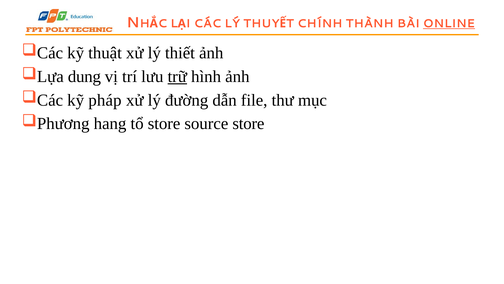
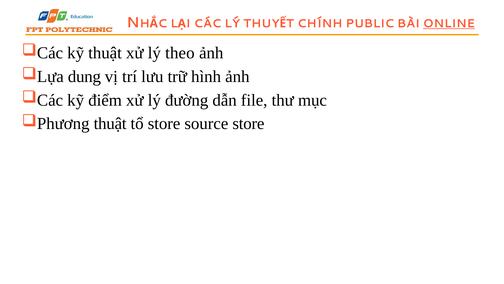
THÀNH: THÀNH -> PUBLIC
thiết: thiết -> theo
trữ underline: present -> none
pháp: pháp -> điểm
Phương hang: hang -> thuật
